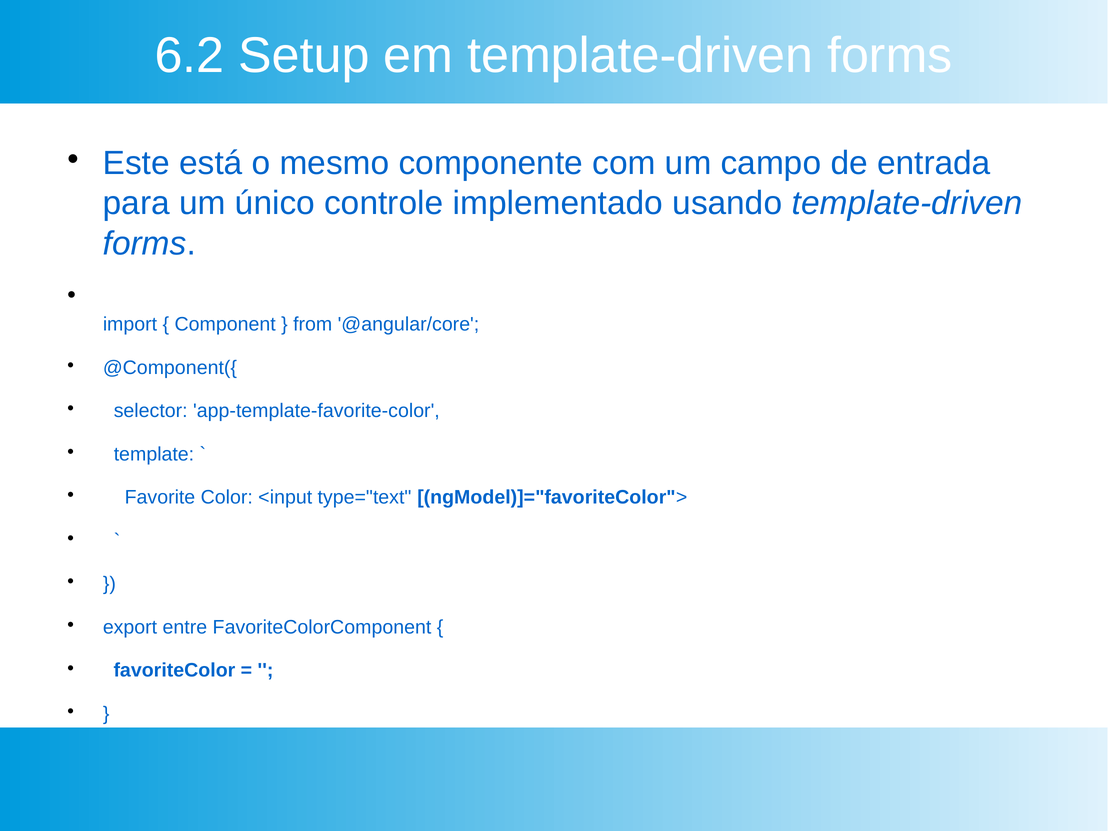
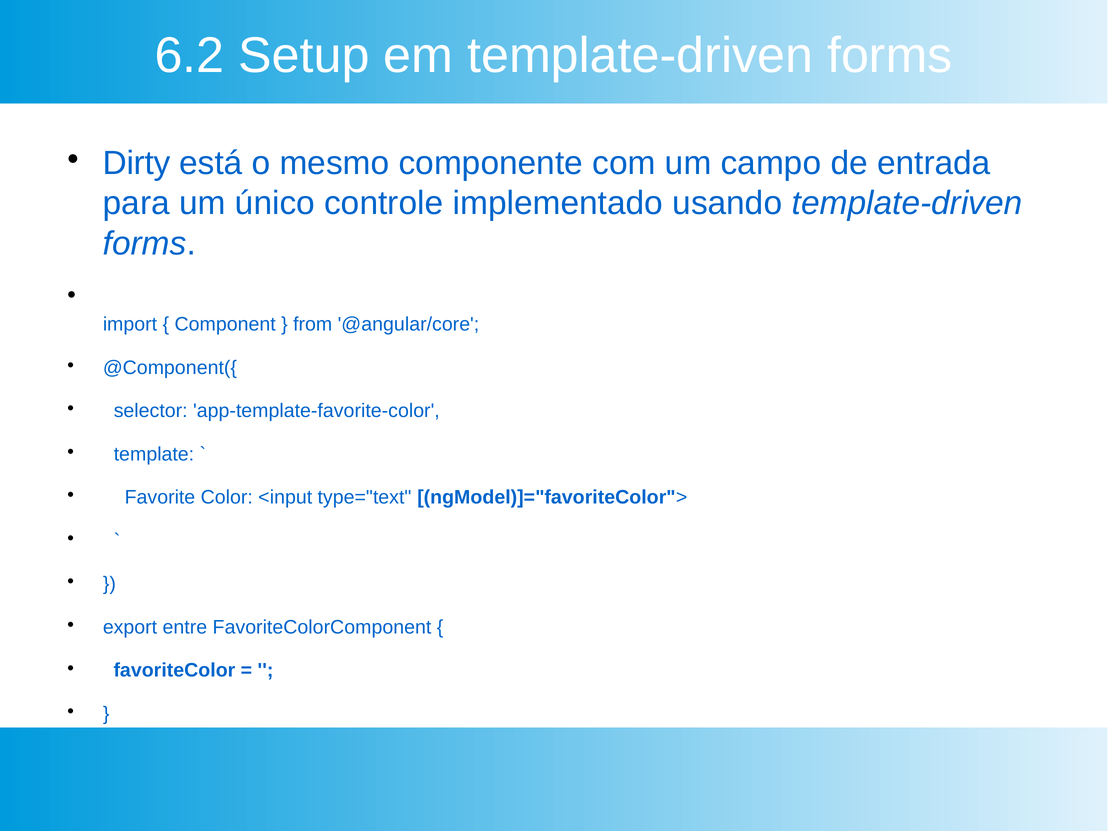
Este: Este -> Dirty
